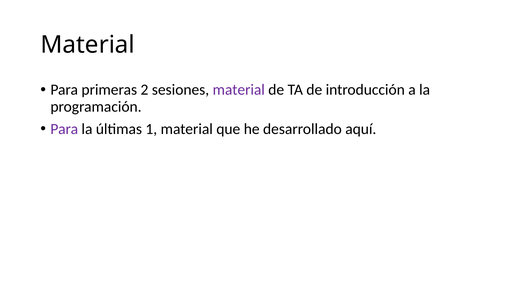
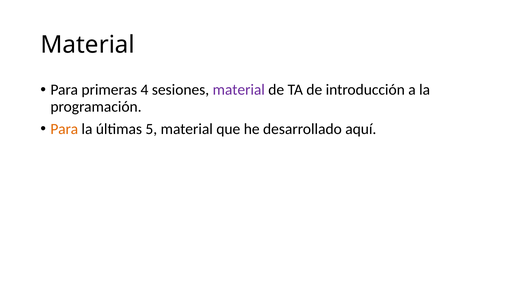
2: 2 -> 4
Para at (64, 129) colour: purple -> orange
1: 1 -> 5
